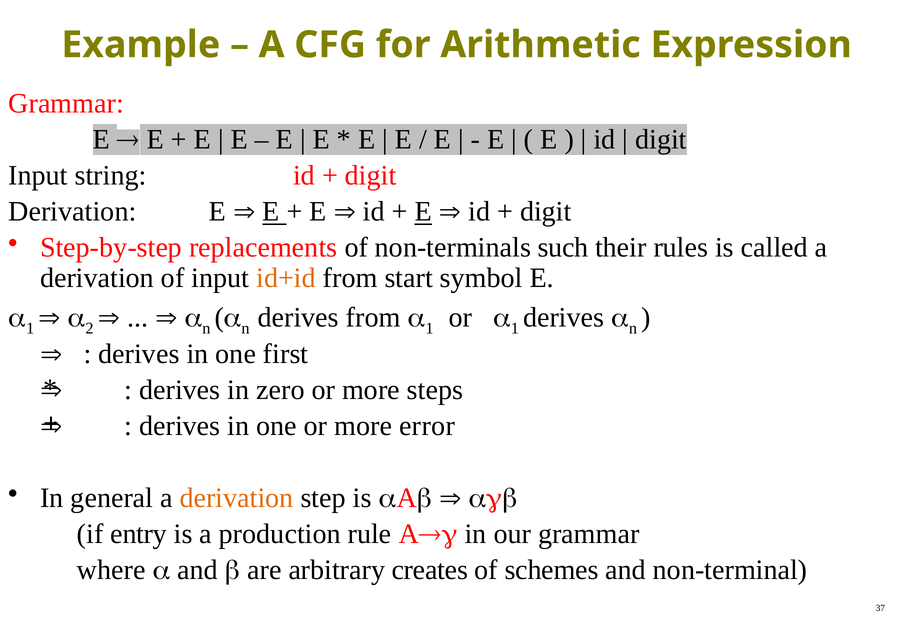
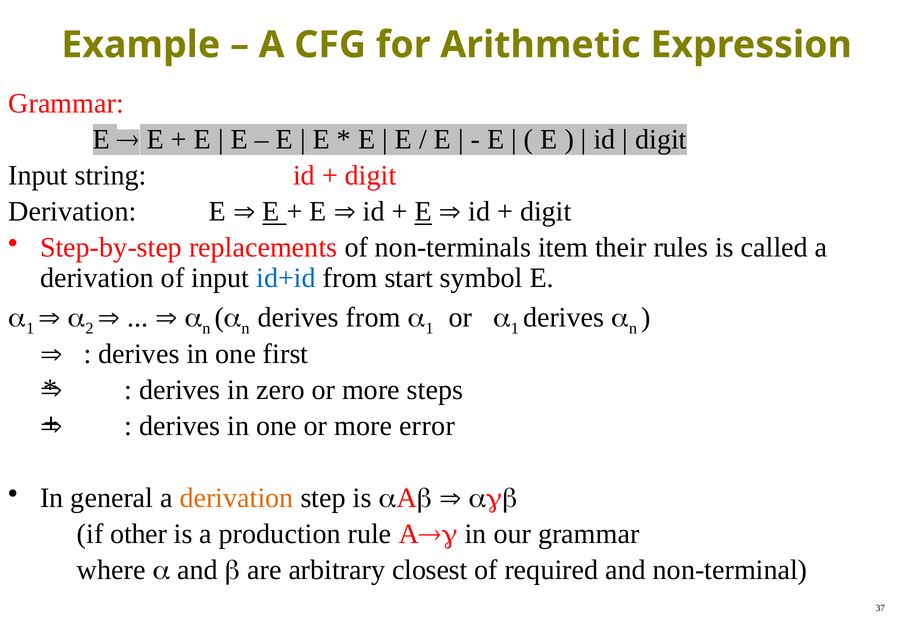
such: such -> item
id+id colour: orange -> blue
entry: entry -> other
creates: creates -> closest
schemes: schemes -> required
